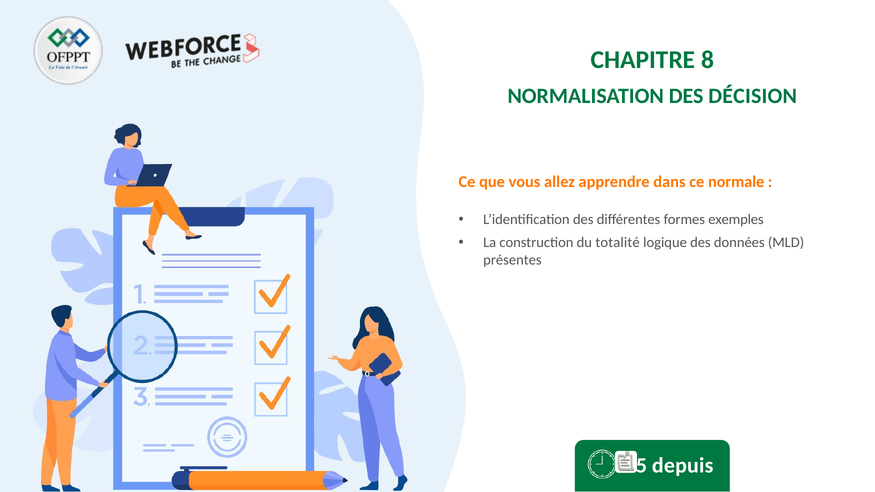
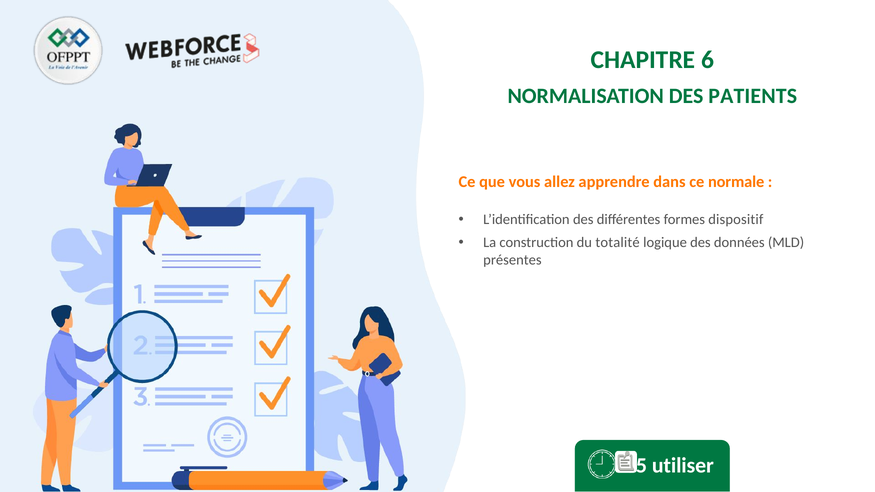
8: 8 -> 6
DÉCISION: DÉCISION -> PATIENTS
exemples: exemples -> dispositif
depuis: depuis -> utiliser
